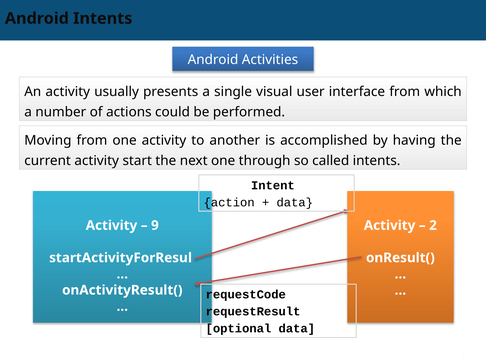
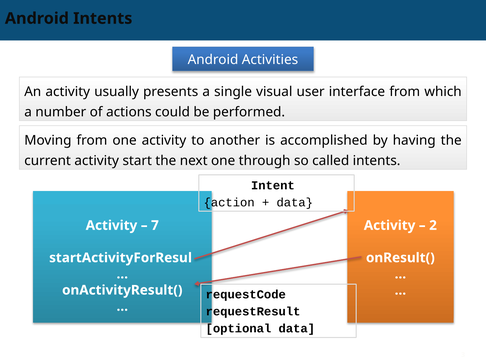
9: 9 -> 7
